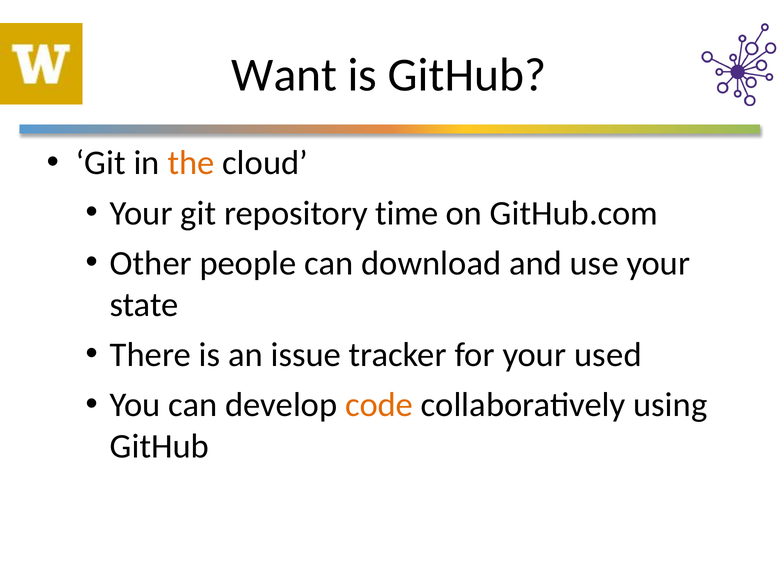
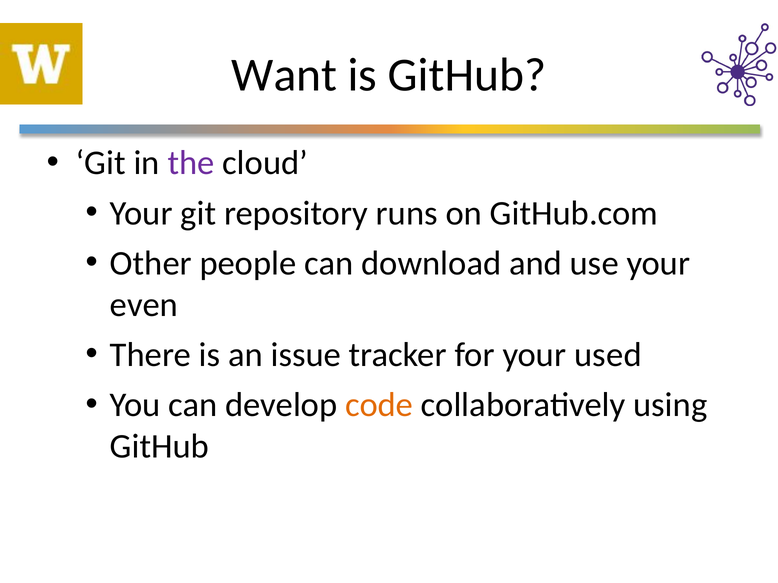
the colour: orange -> purple
time: time -> runs
state: state -> even
